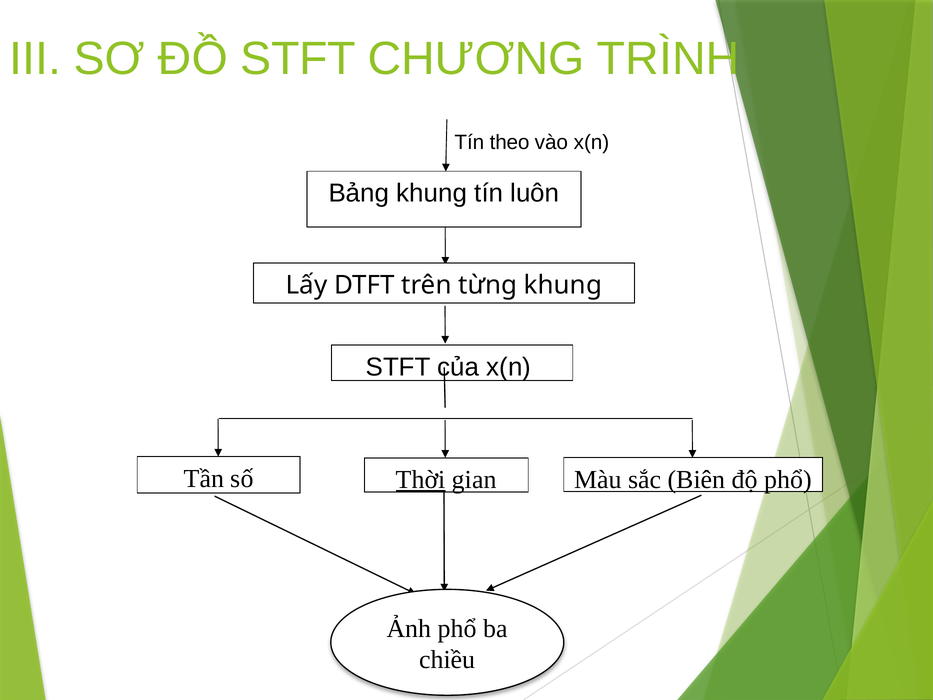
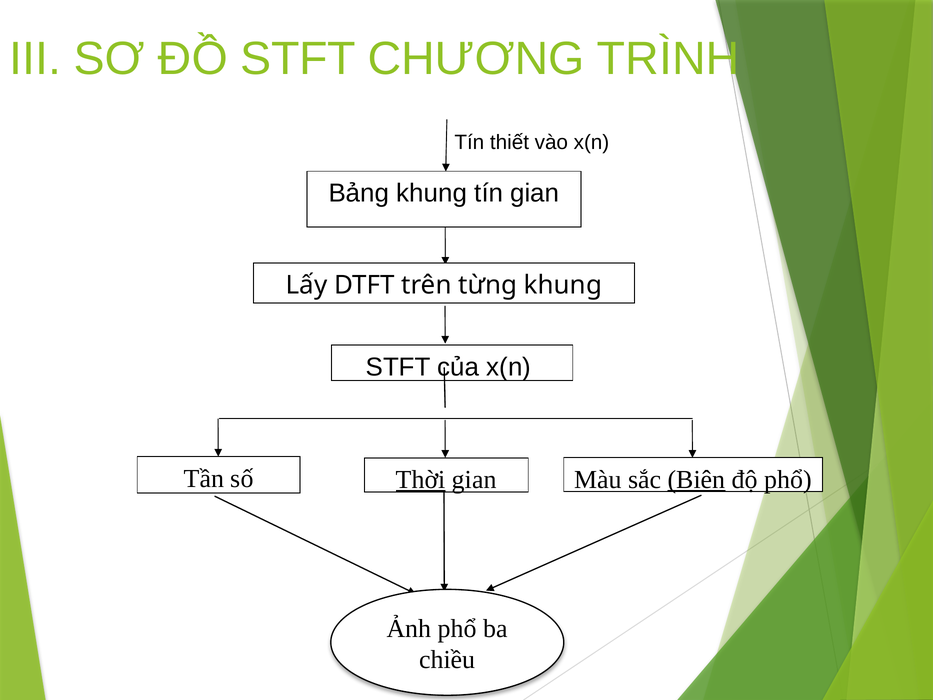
theo: theo -> thiết
tín luôn: luôn -> gian
Biên underline: none -> present
